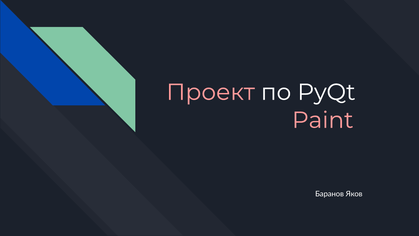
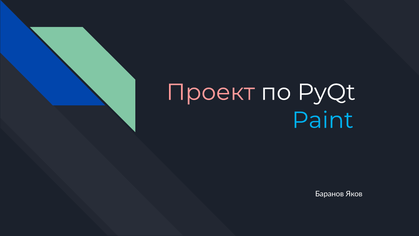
Paint colour: pink -> light blue
